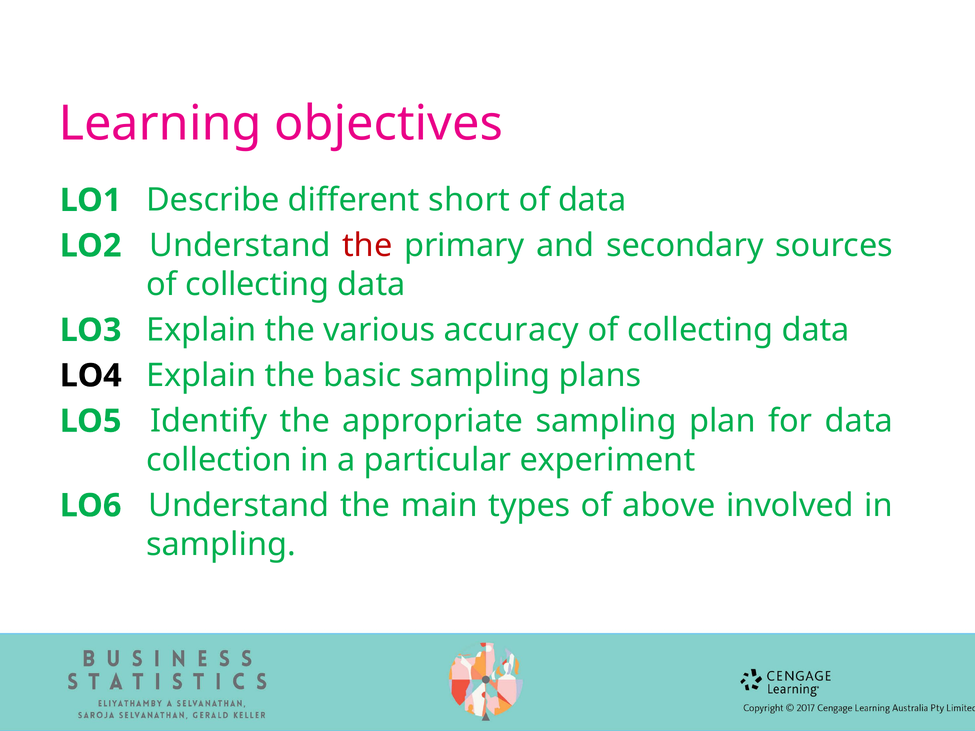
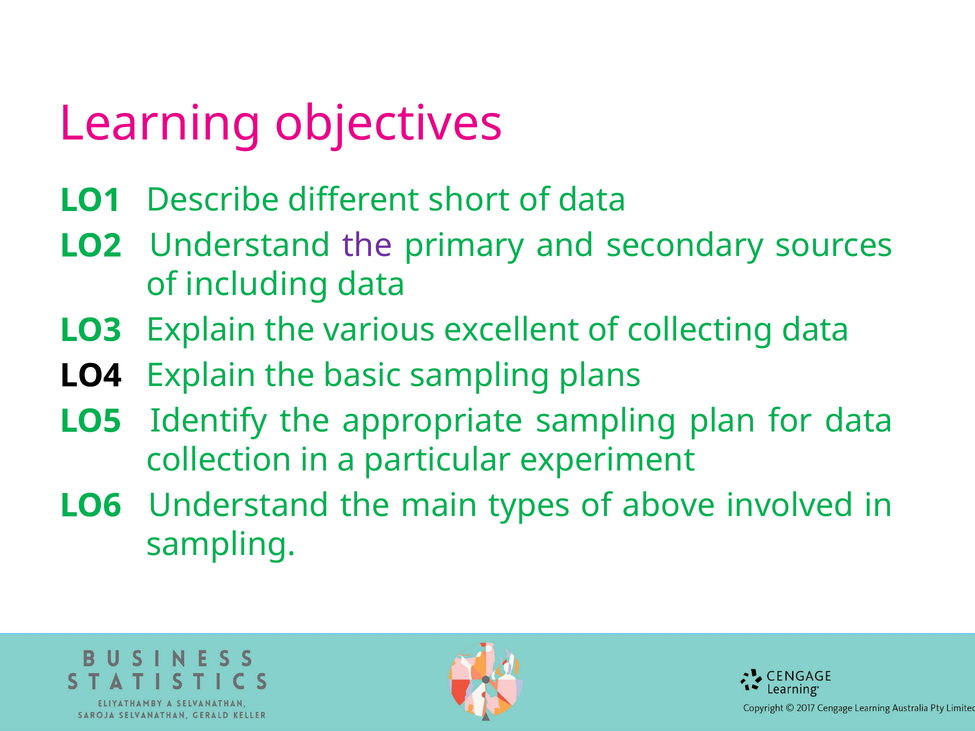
the at (367, 246) colour: red -> purple
collecting at (257, 285): collecting -> including
accuracy: accuracy -> excellent
